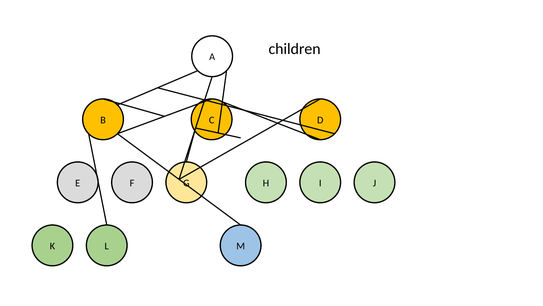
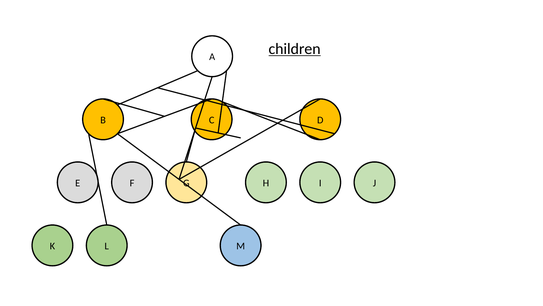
children underline: none -> present
